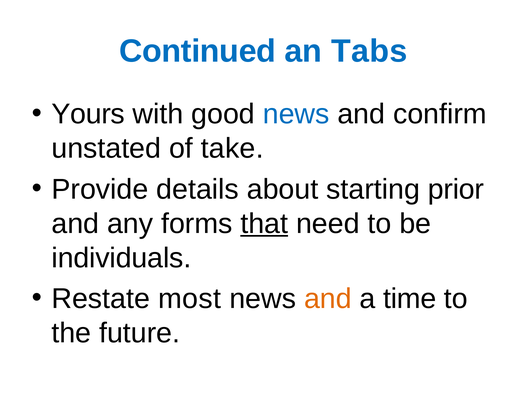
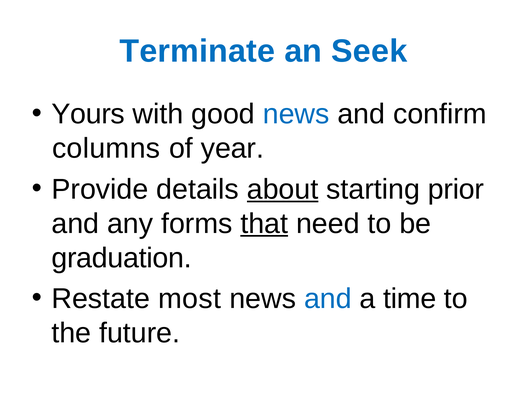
Continued: Continued -> Terminate
Tabs: Tabs -> Seek
unstated: unstated -> columns
take: take -> year
about underline: none -> present
individuals: individuals -> graduation
and at (328, 299) colour: orange -> blue
